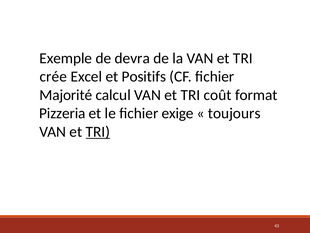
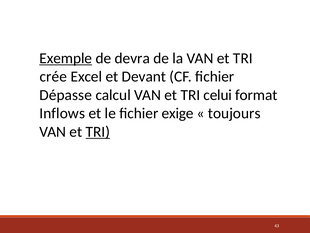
Exemple underline: none -> present
Positifs: Positifs -> Devant
Majorité: Majorité -> Dépasse
coût: coût -> celui
Pizzeria: Pizzeria -> Inflows
